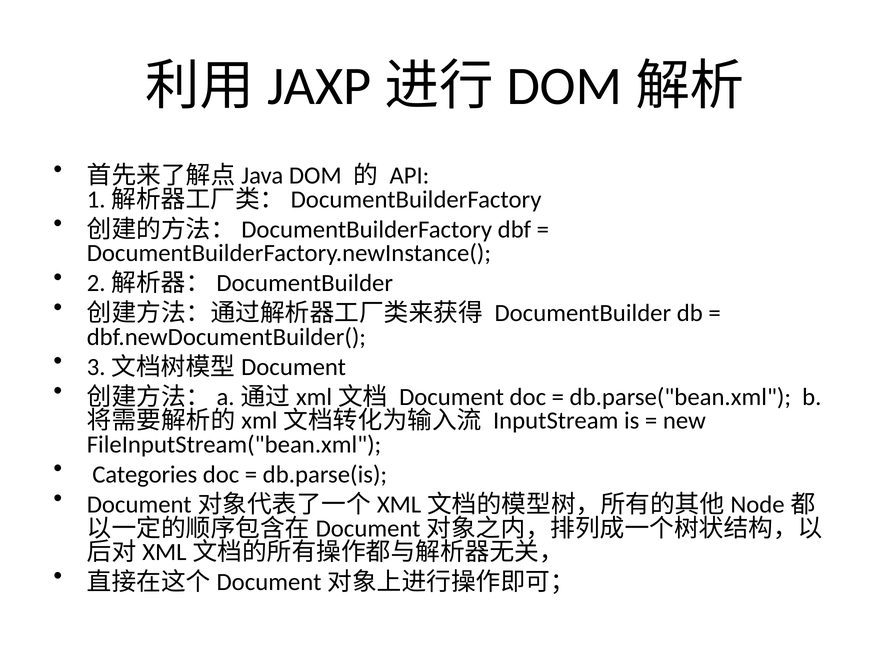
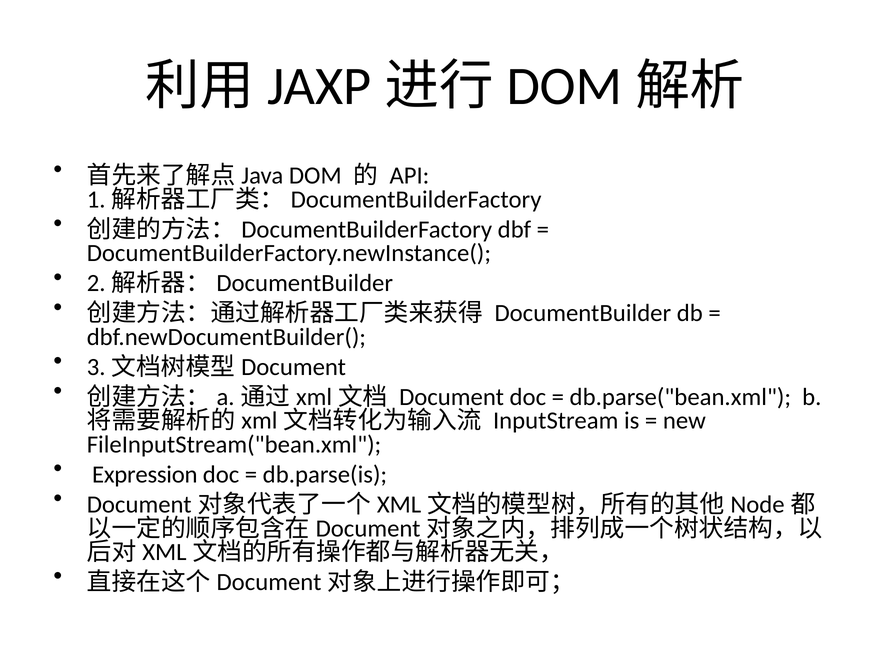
Categories: Categories -> Expression
